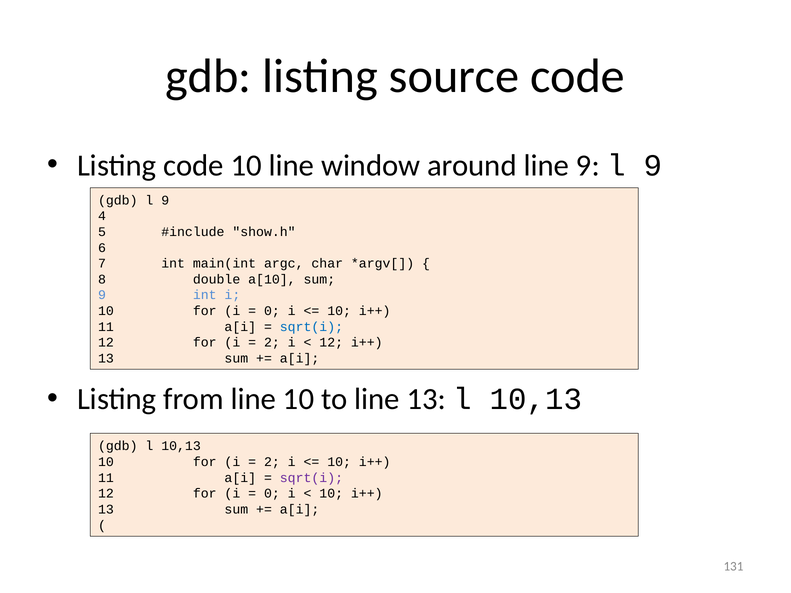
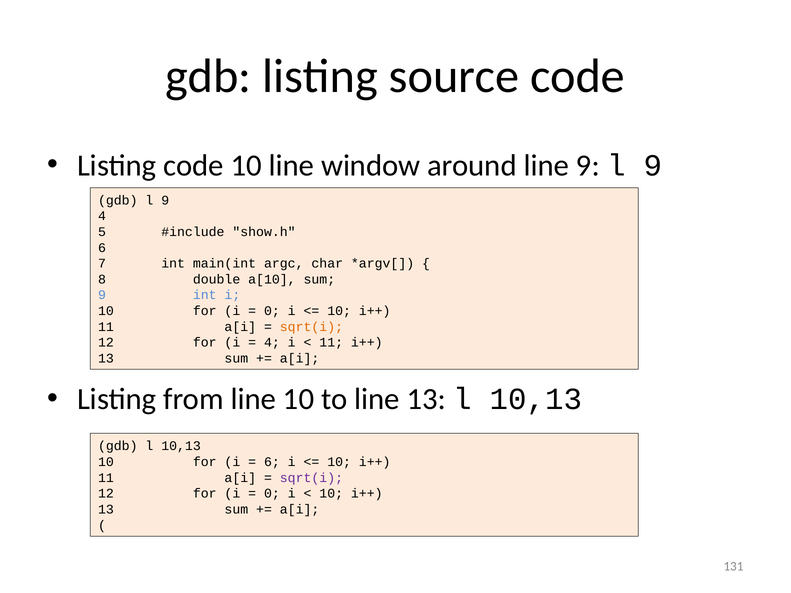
sqrt(i at (311, 327) colour: blue -> orange
2 at (272, 343): 2 -> 4
12 at (331, 343): 12 -> 11
2 at (272, 462): 2 -> 6
